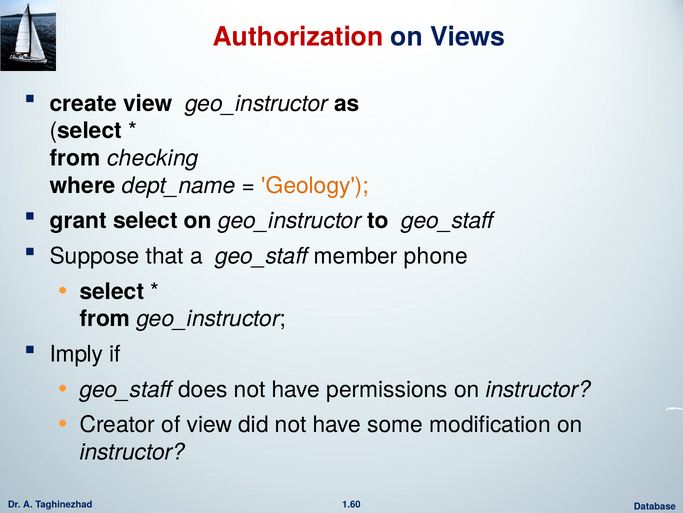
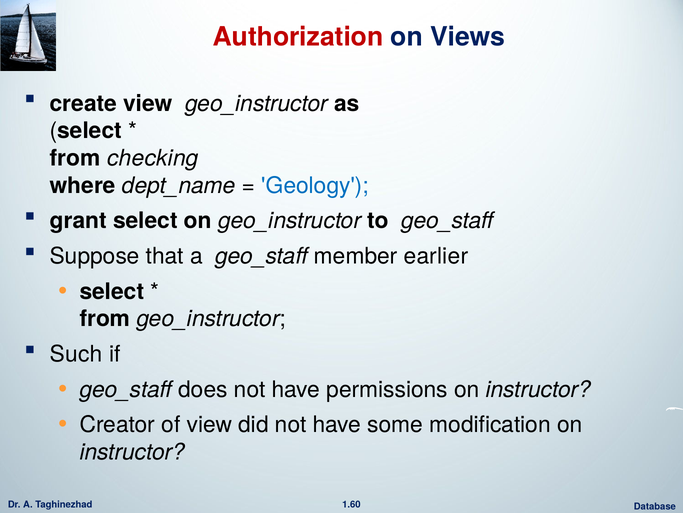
Geology colour: orange -> blue
phone: phone -> earlier
Imply: Imply -> Such
